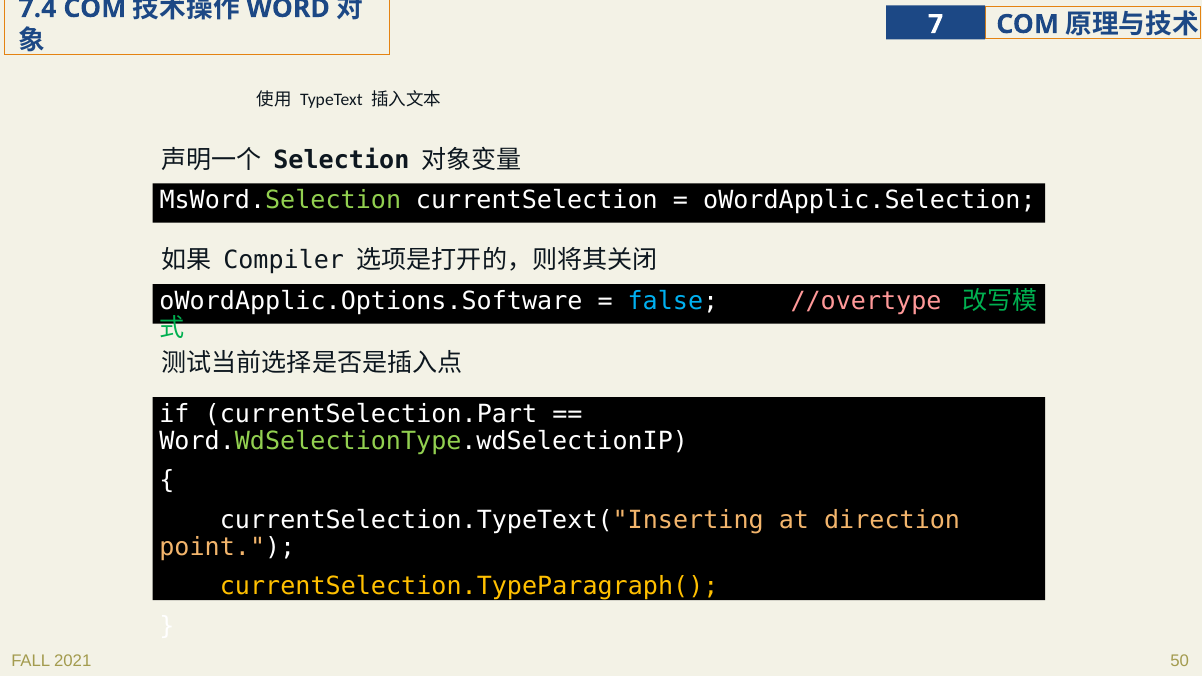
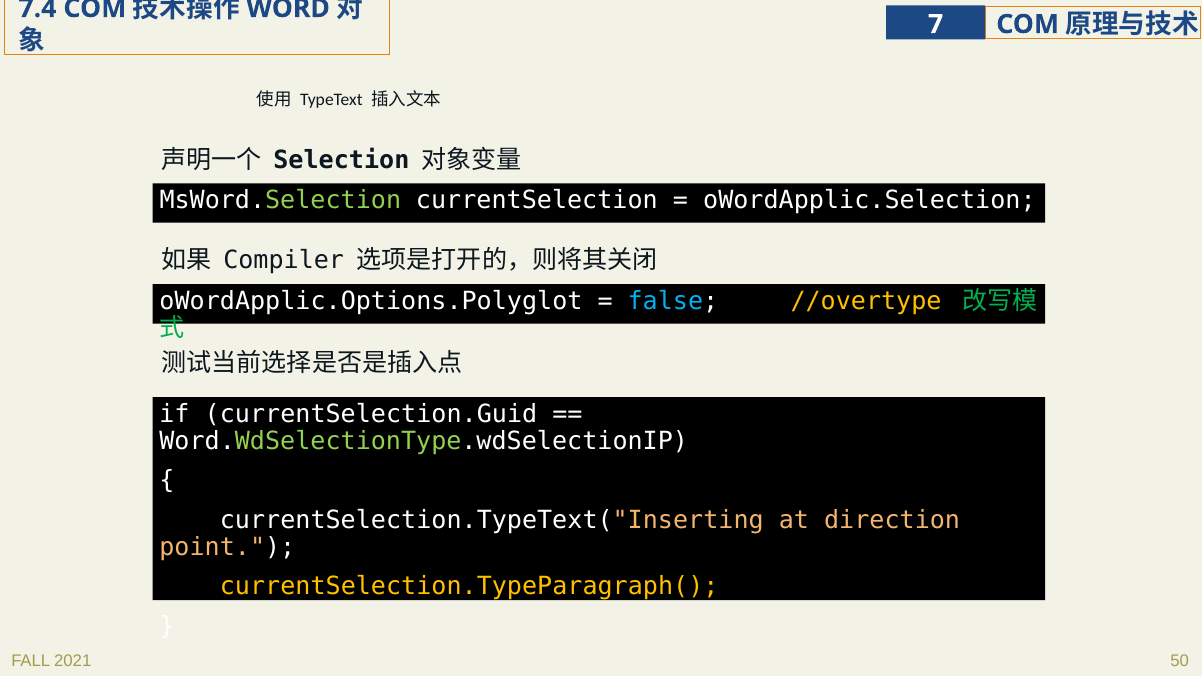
oWordApplic.Options.Software: oWordApplic.Options.Software -> oWordApplic.Options.Polyglot
//overtype colour: pink -> yellow
currentSelection.Part: currentSelection.Part -> currentSelection.Guid
